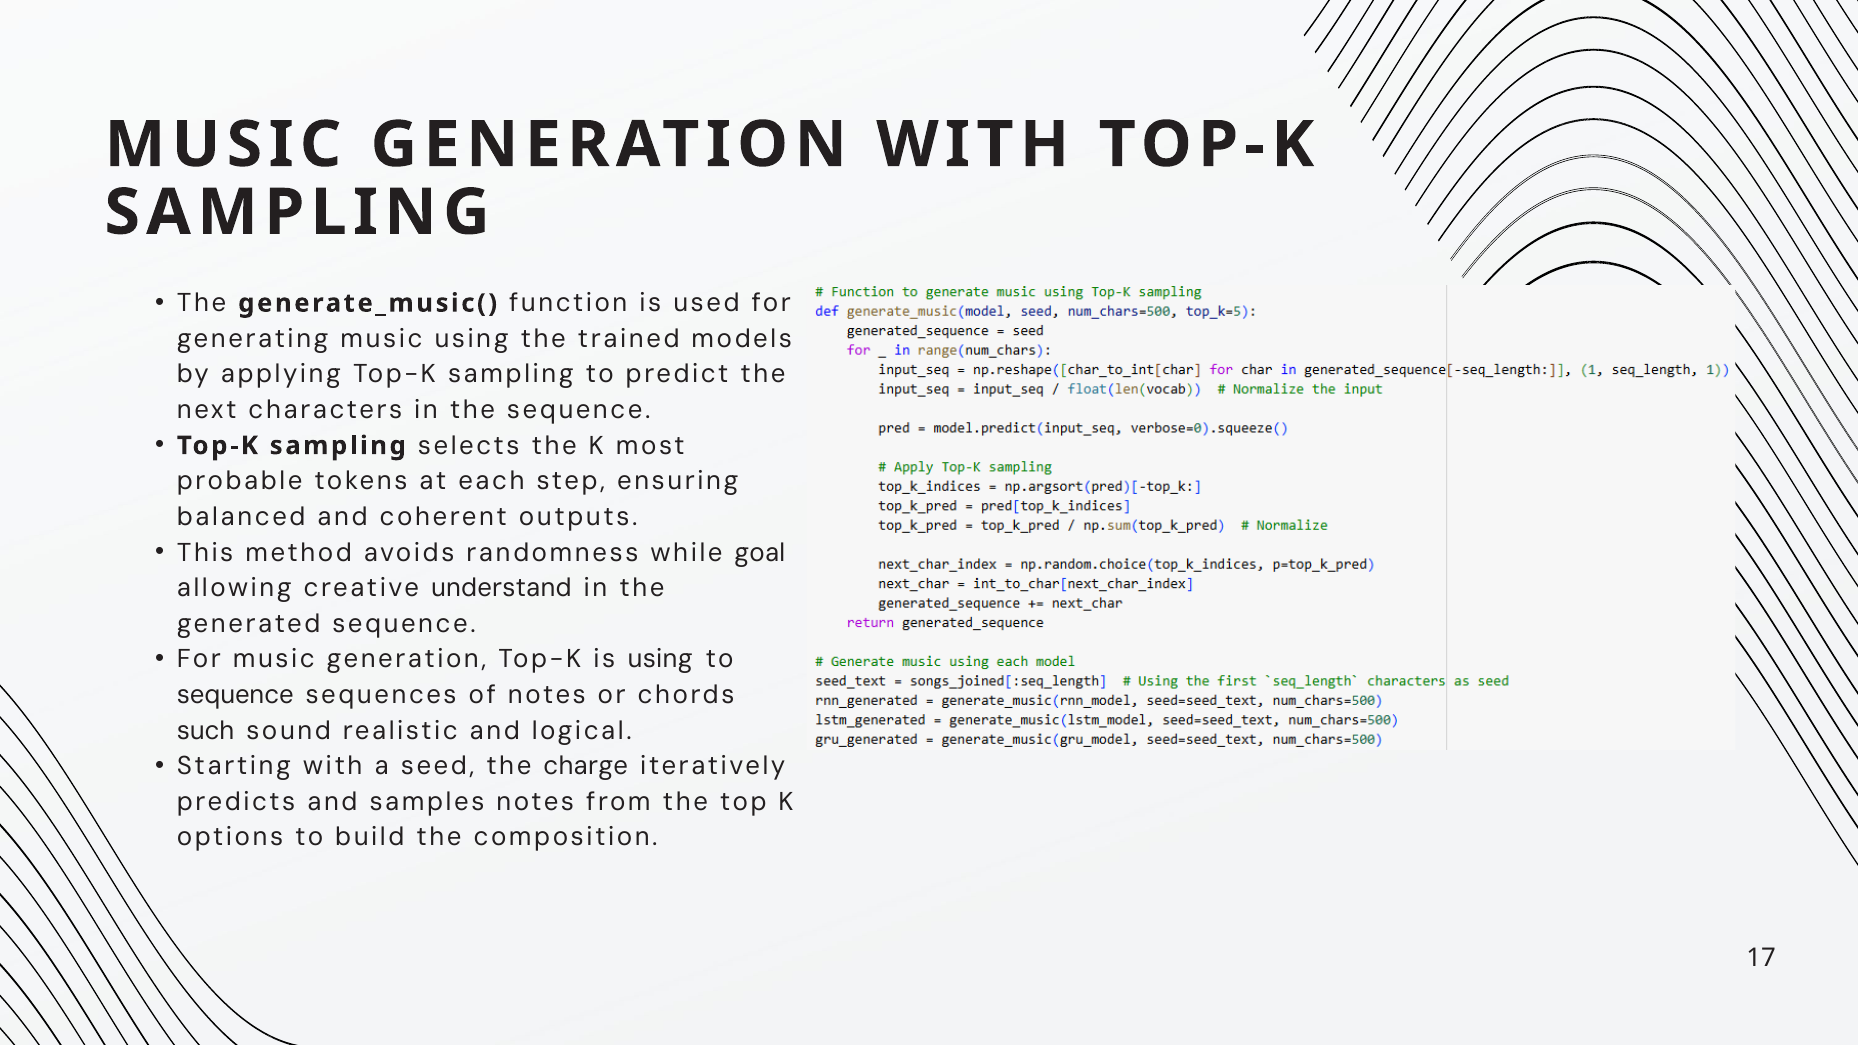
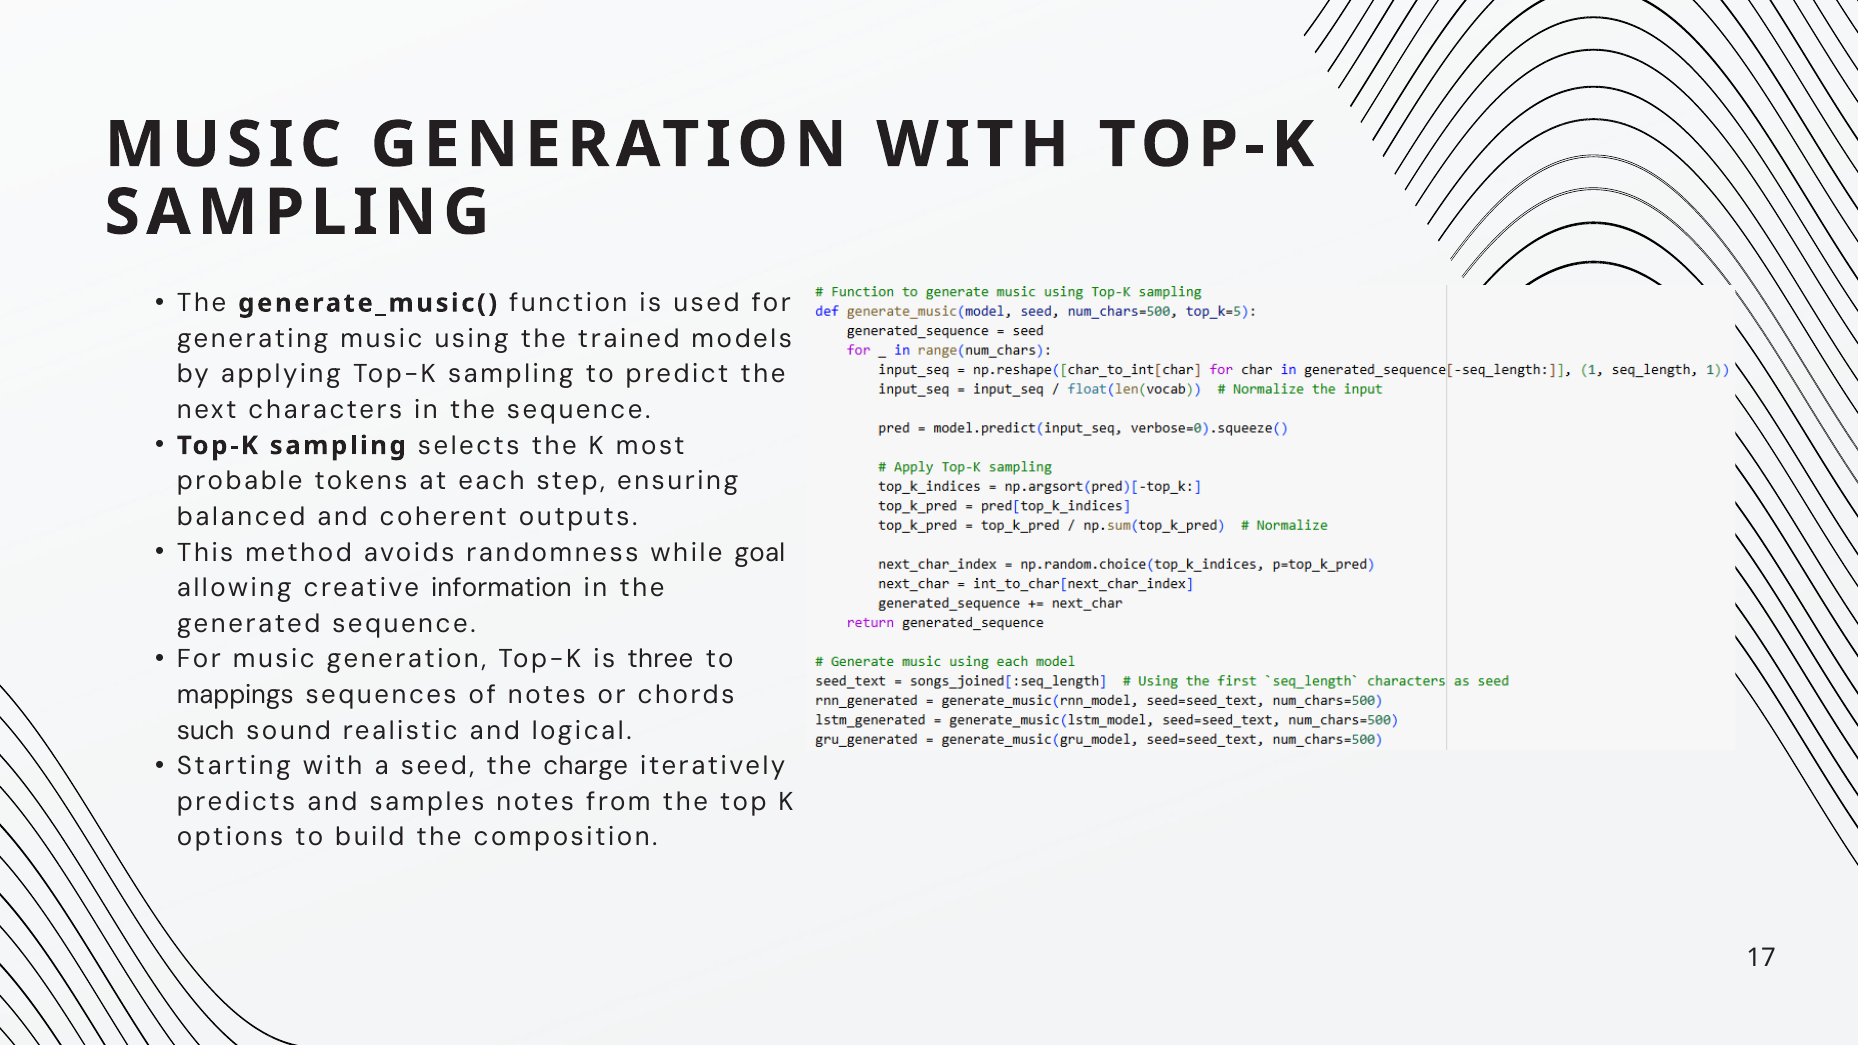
understand: understand -> information
is using: using -> three
sequence at (235, 695): sequence -> mappings
